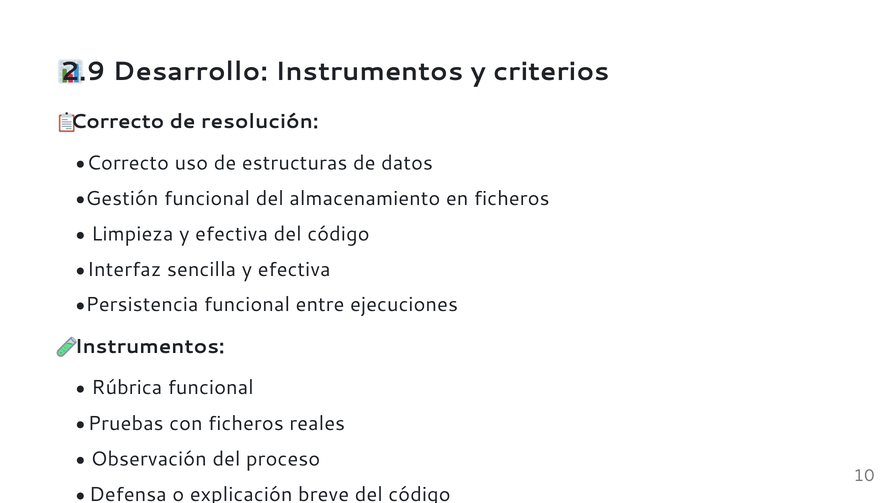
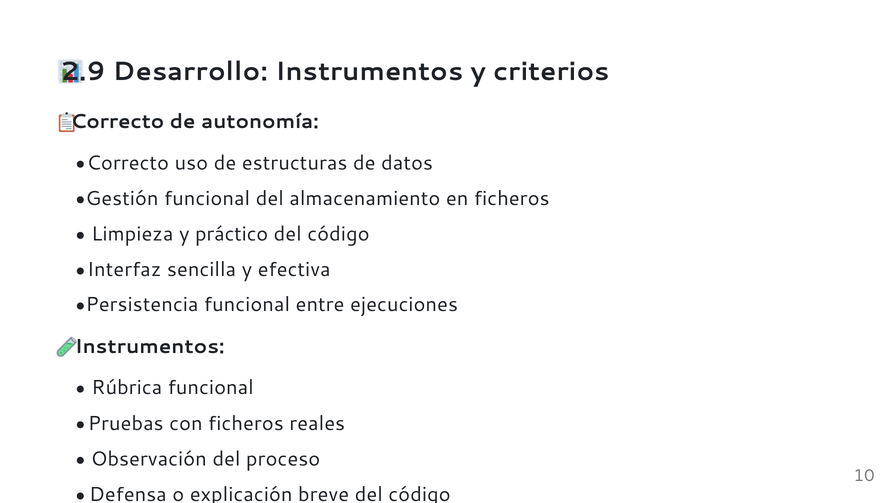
resolución: resolución -> autonomía
Limpieza y efectiva: efectiva -> práctico
